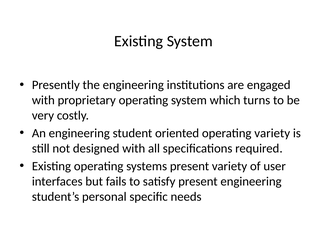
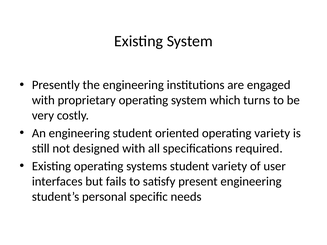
systems present: present -> student
